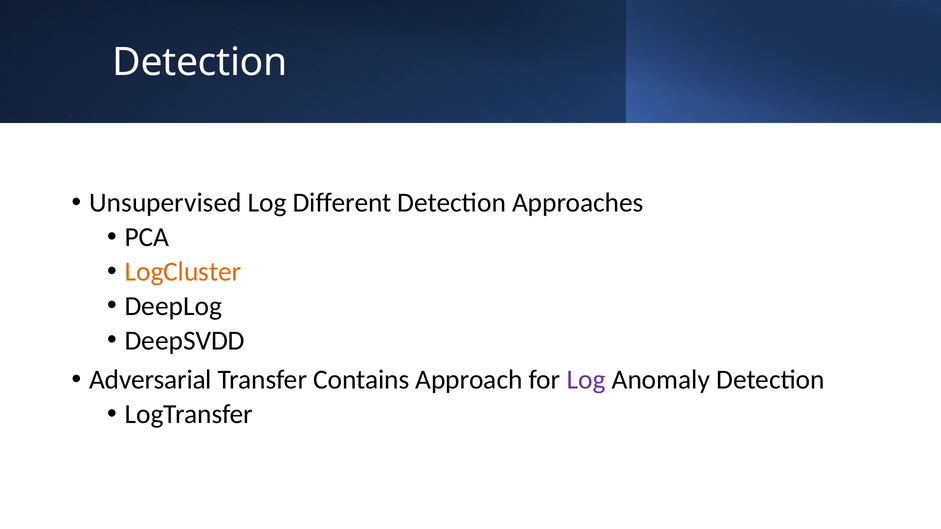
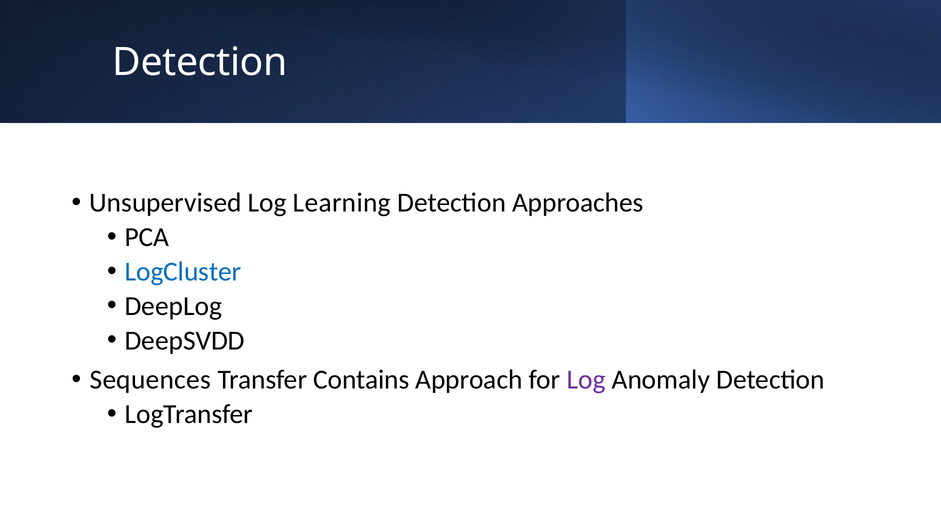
Different: Different -> Learning
LogCluster colour: orange -> blue
Adversarial: Adversarial -> Sequences
